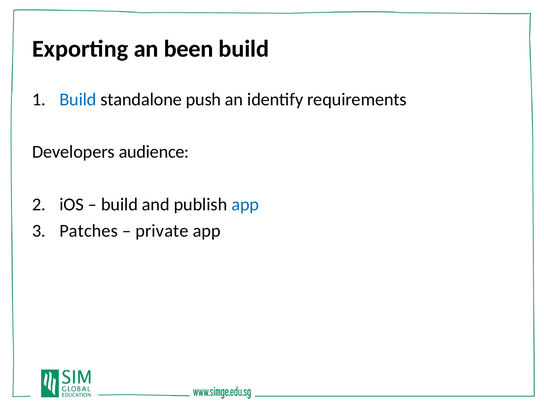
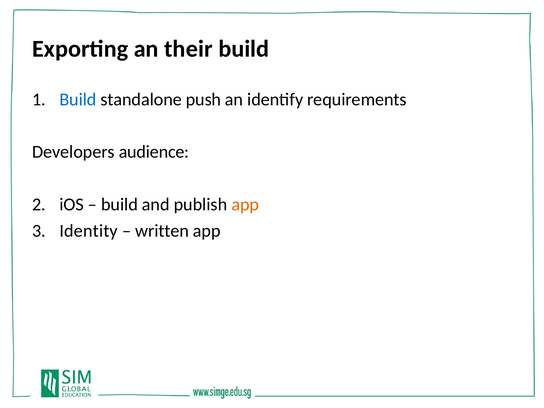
been: been -> their
app at (245, 205) colour: blue -> orange
Patches: Patches -> Identity
private: private -> written
